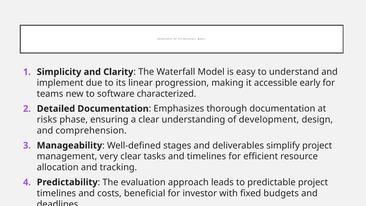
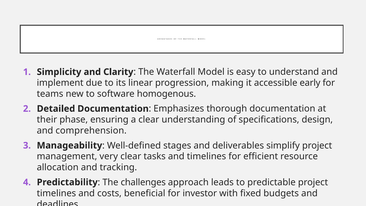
characterized: characterized -> homogenous
risks: risks -> their
development: development -> specifications
evaluation: evaluation -> challenges
